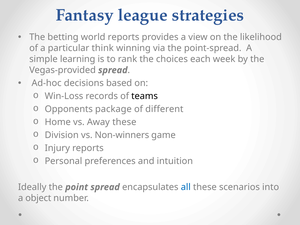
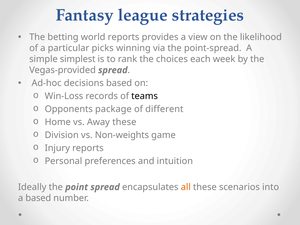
think: think -> picks
learning: learning -> simplest
Non-winners: Non-winners -> Non-weights
all colour: blue -> orange
a object: object -> based
